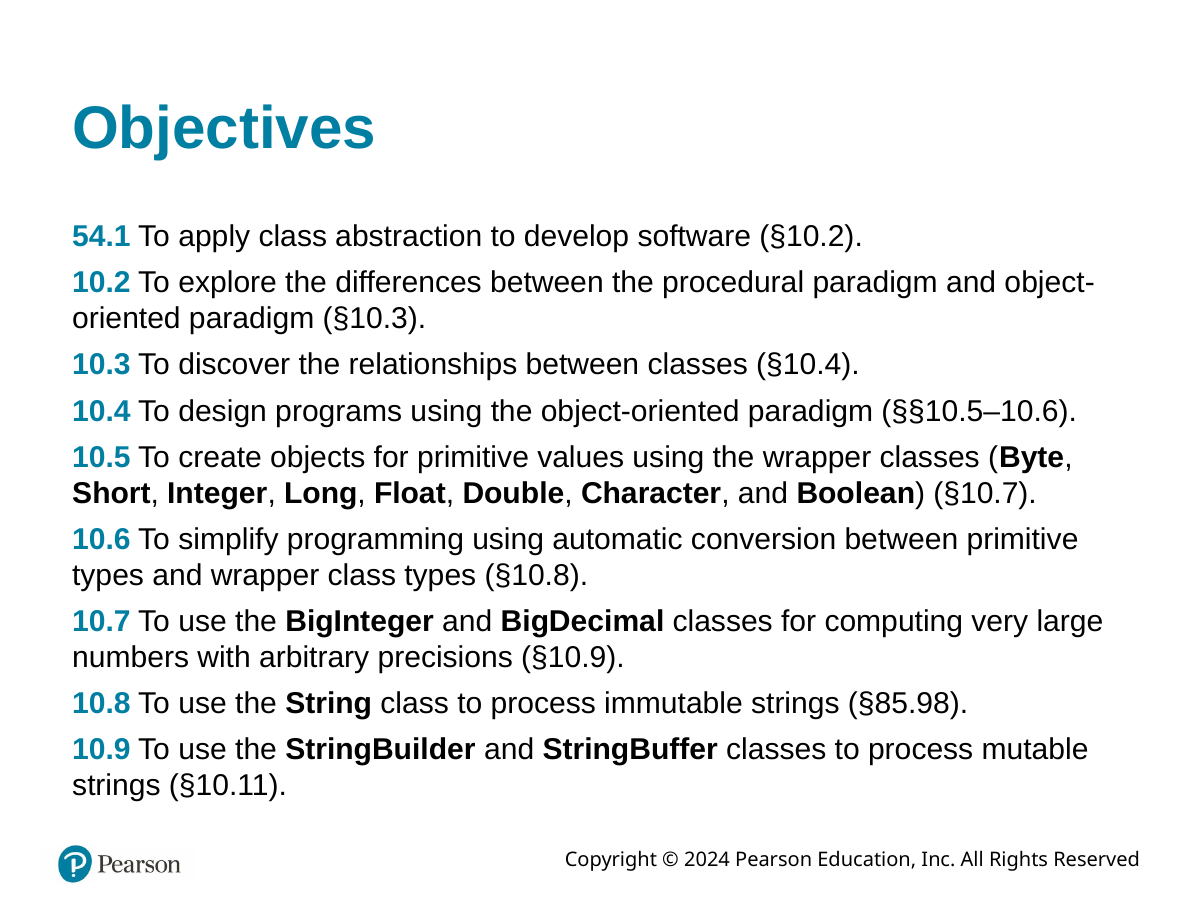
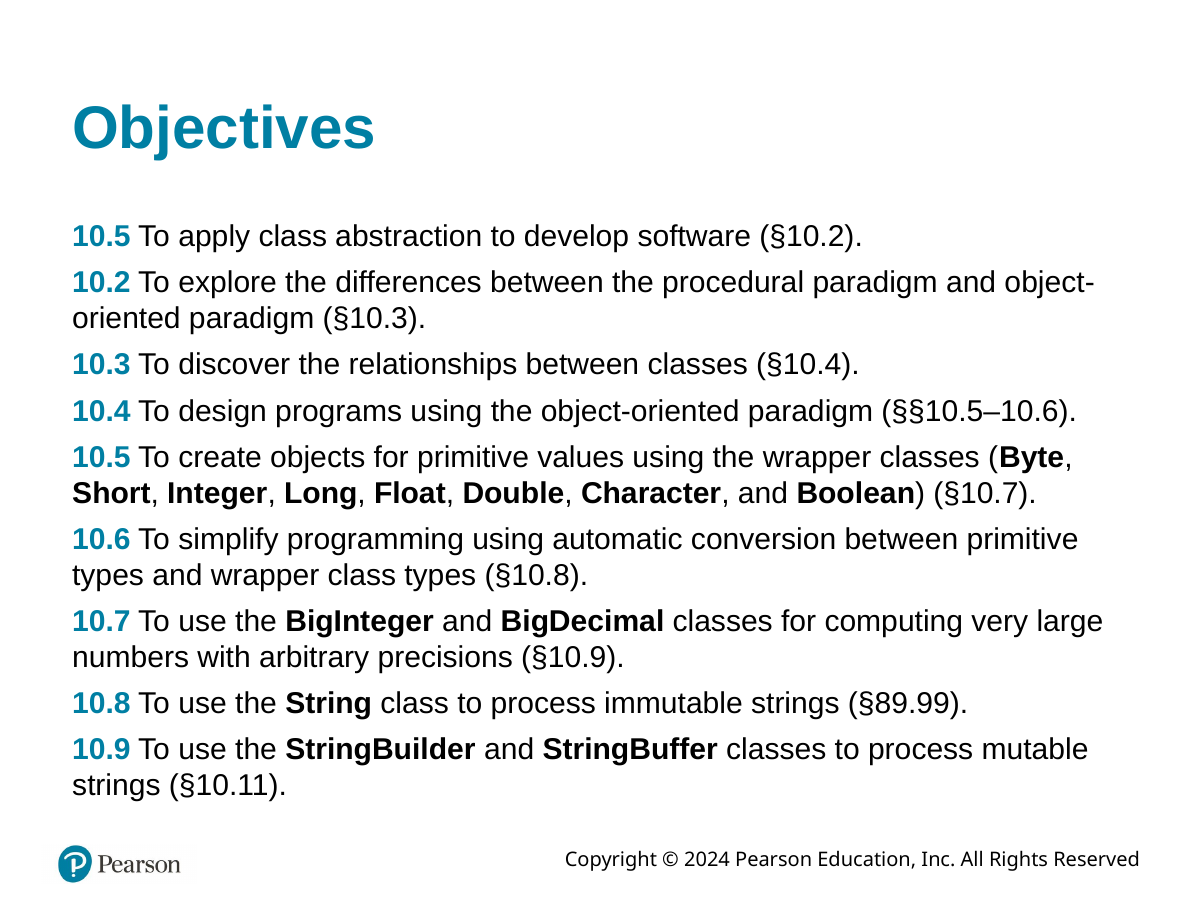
54.1 at (101, 237): 54.1 -> 10.5
§85.98: §85.98 -> §89.99
